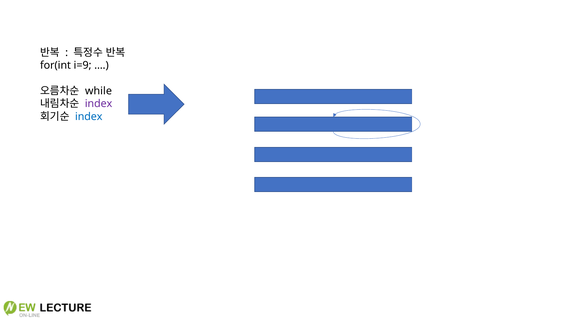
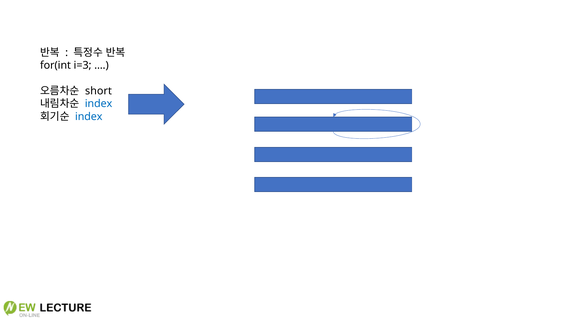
i=9: i=9 -> i=3
while: while -> short
index at (99, 104) colour: purple -> blue
